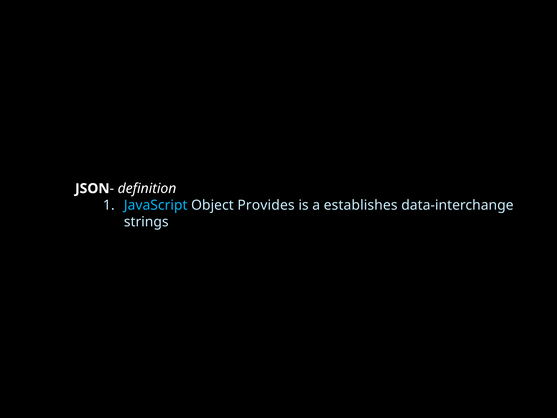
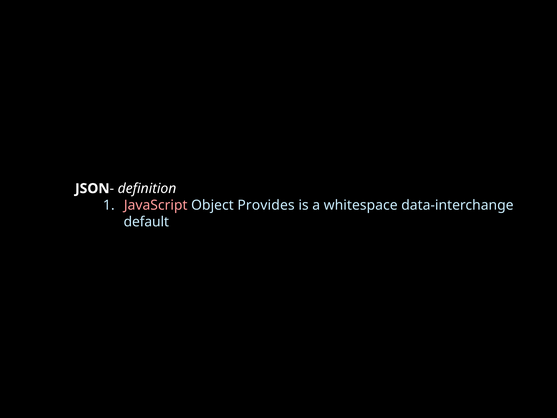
JavaScript colour: light blue -> pink
establishes: establishes -> whitespace
strings: strings -> default
